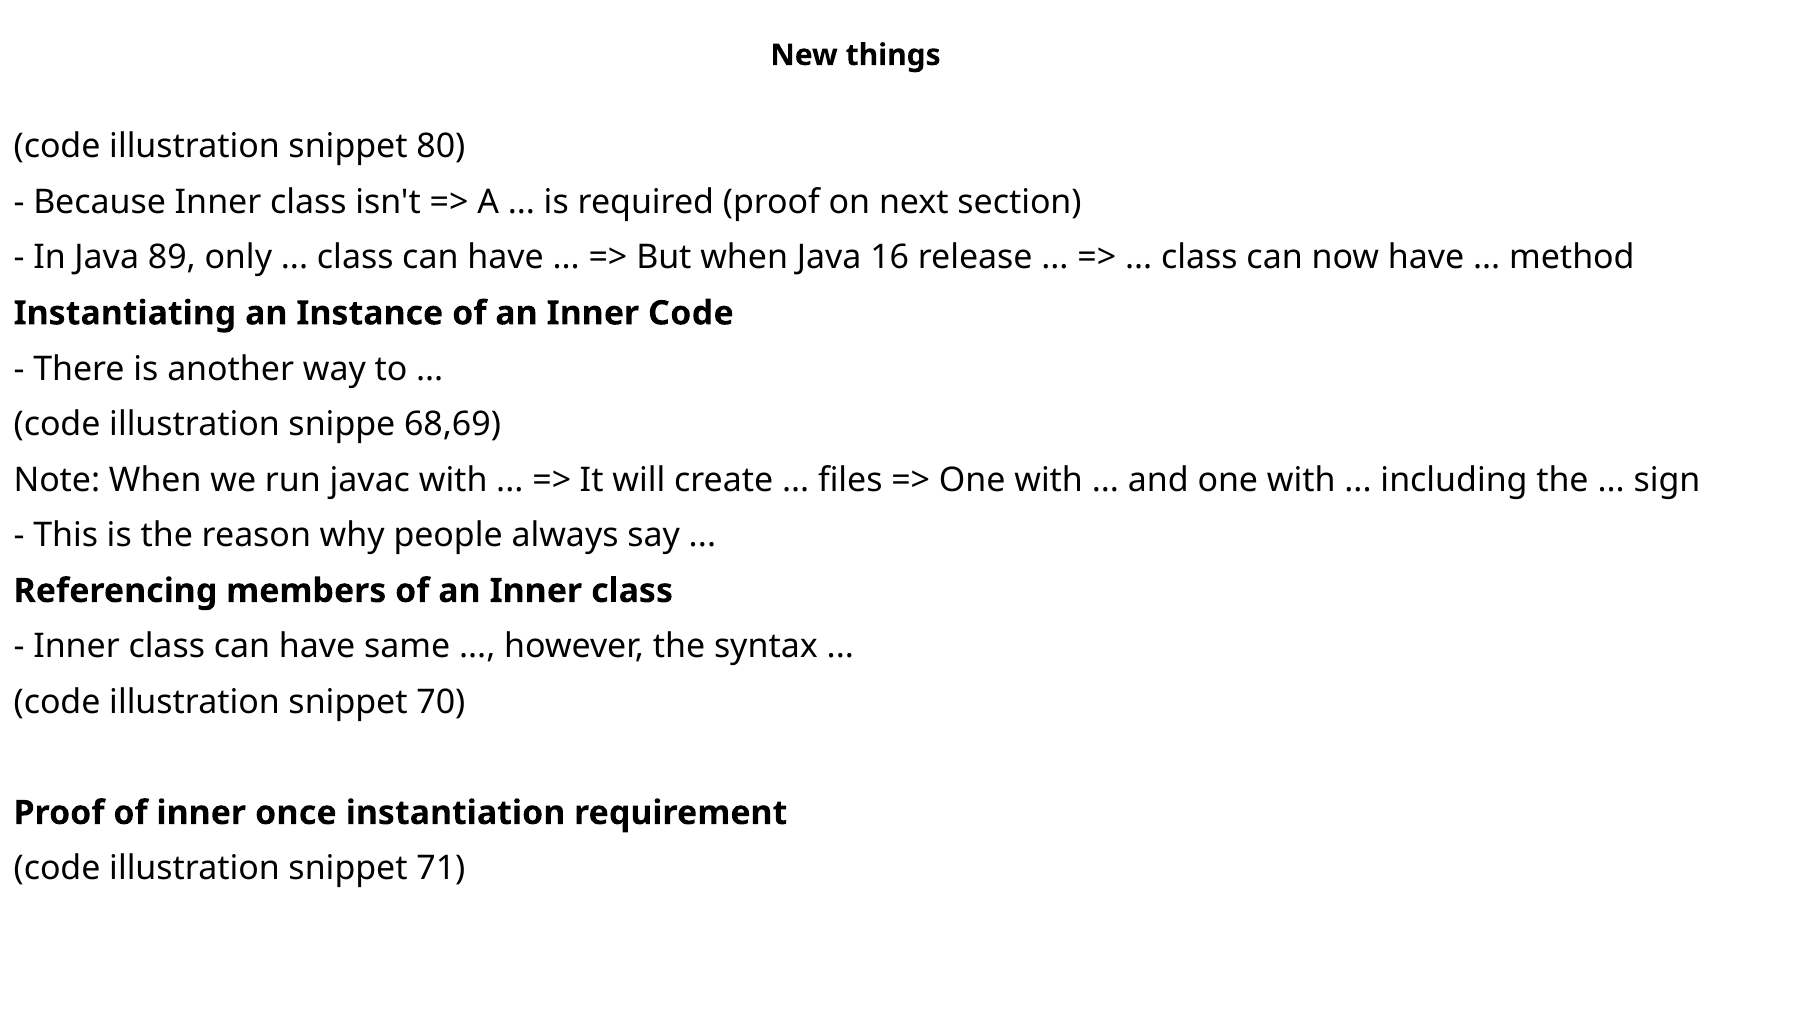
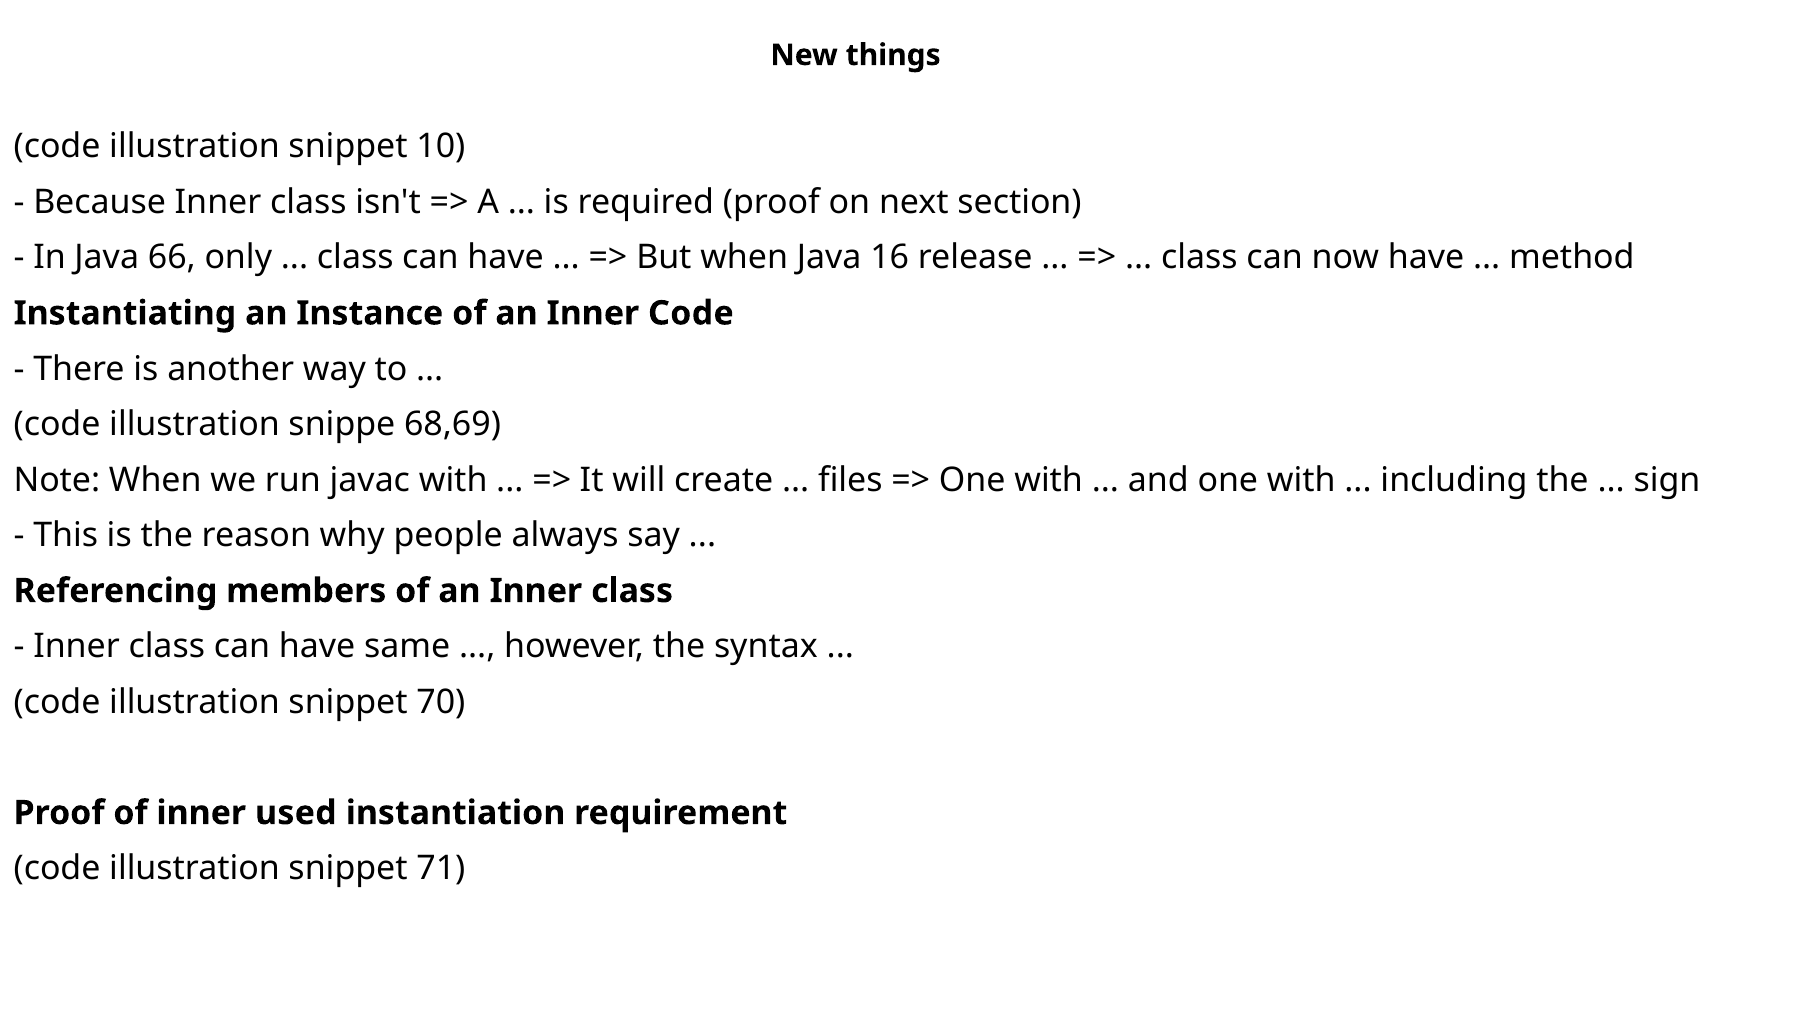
80: 80 -> 10
89: 89 -> 66
once: once -> used
